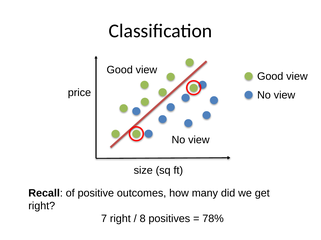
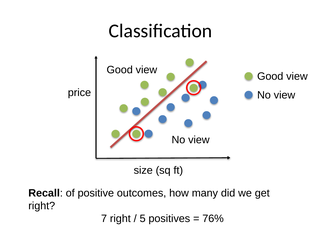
8: 8 -> 5
78%: 78% -> 76%
